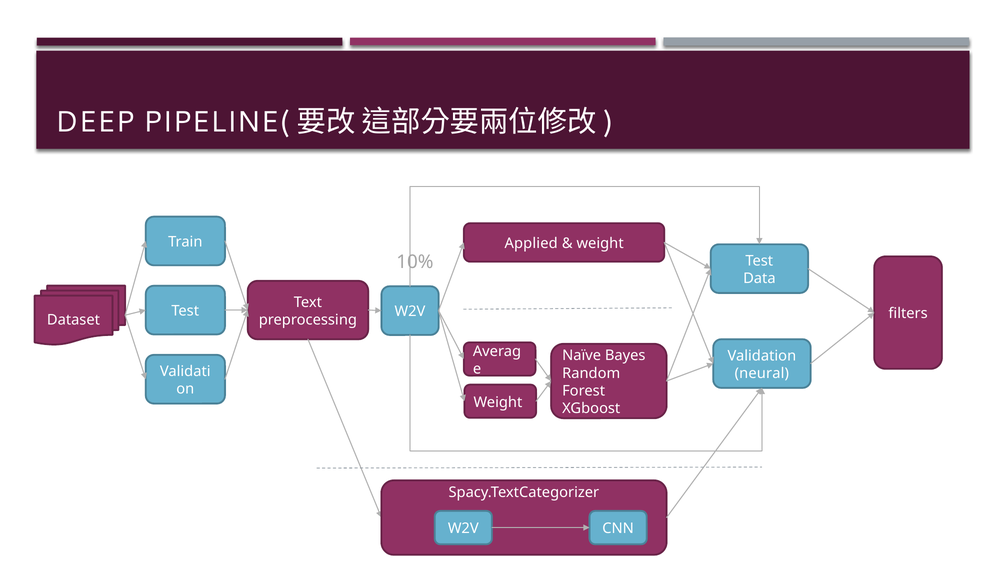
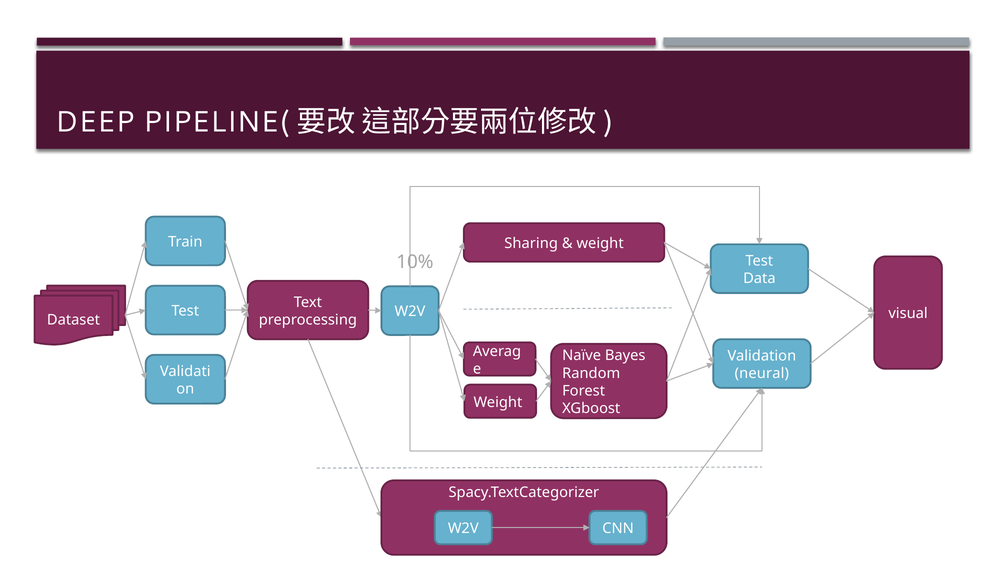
Applied: Applied -> Sharing
filters: filters -> visual
